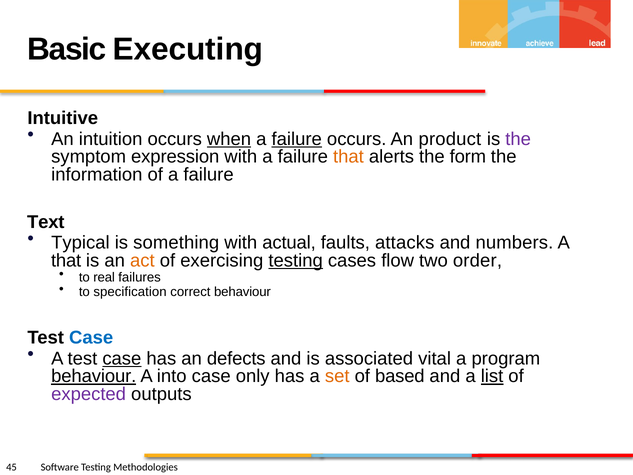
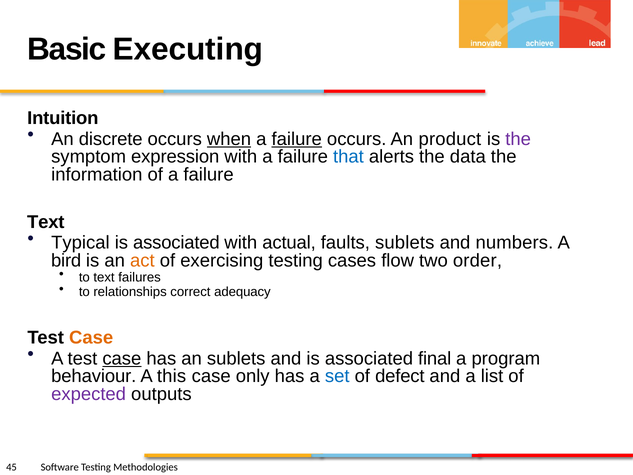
Intuitive: Intuitive -> Intuition
intuition: intuition -> discrete
that at (348, 157) colour: orange -> blue
form: form -> data
something at (176, 243): something -> associated
faults attacks: attacks -> sublets
that at (66, 260): that -> bird
testing at (296, 260) underline: present -> none
to real: real -> text
specification: specification -> relationships
correct behaviour: behaviour -> adequacy
Case at (91, 338) colour: blue -> orange
an defects: defects -> sublets
vital: vital -> final
behaviour at (94, 376) underline: present -> none
into: into -> this
set colour: orange -> blue
based: based -> defect
list underline: present -> none
